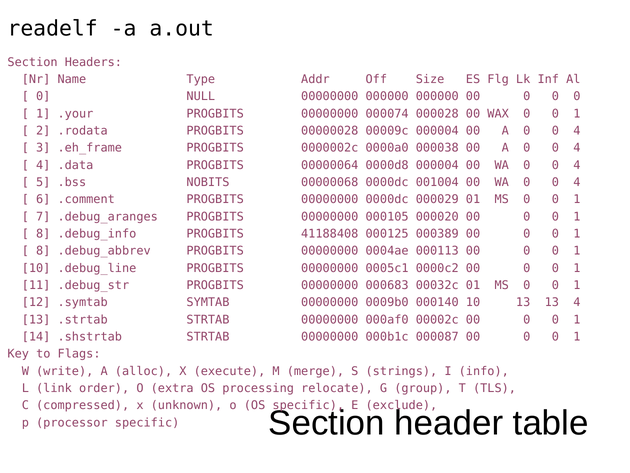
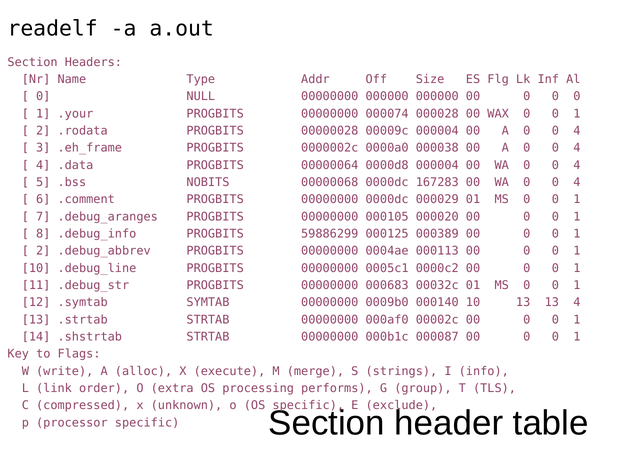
001004: 001004 -> 167283
41188408: 41188408 -> 59886299
8 at (43, 251): 8 -> 2
relocate: relocate -> performs
